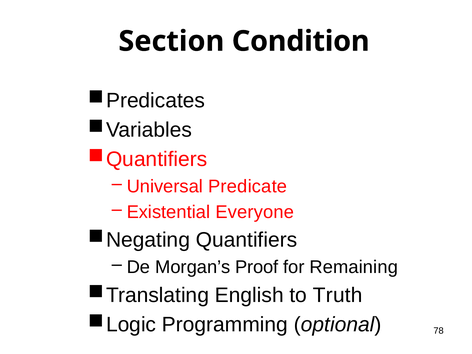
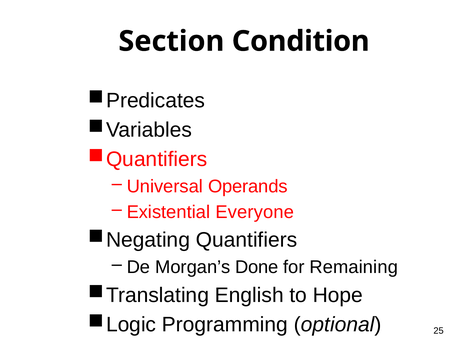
Predicate: Predicate -> Operands
Proof: Proof -> Done
Truth: Truth -> Hope
78: 78 -> 25
